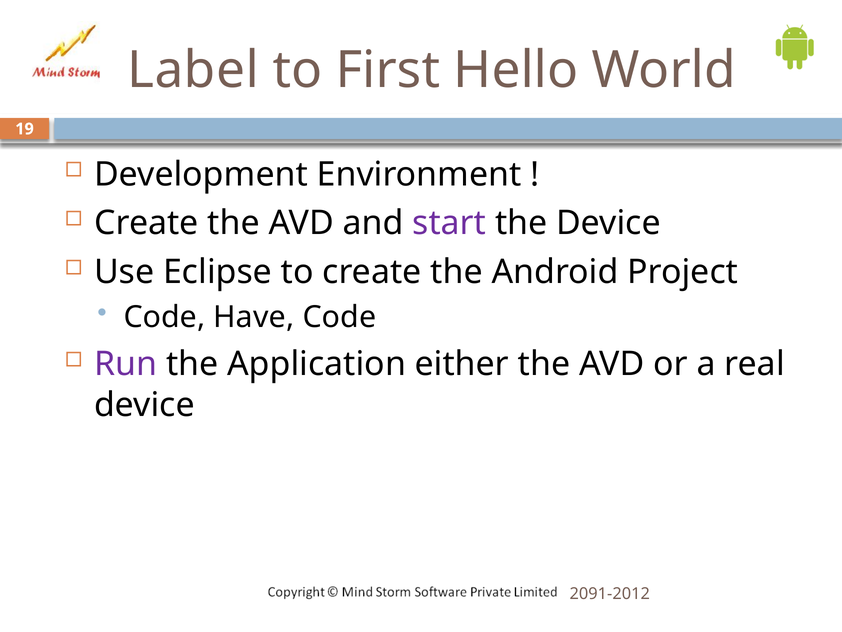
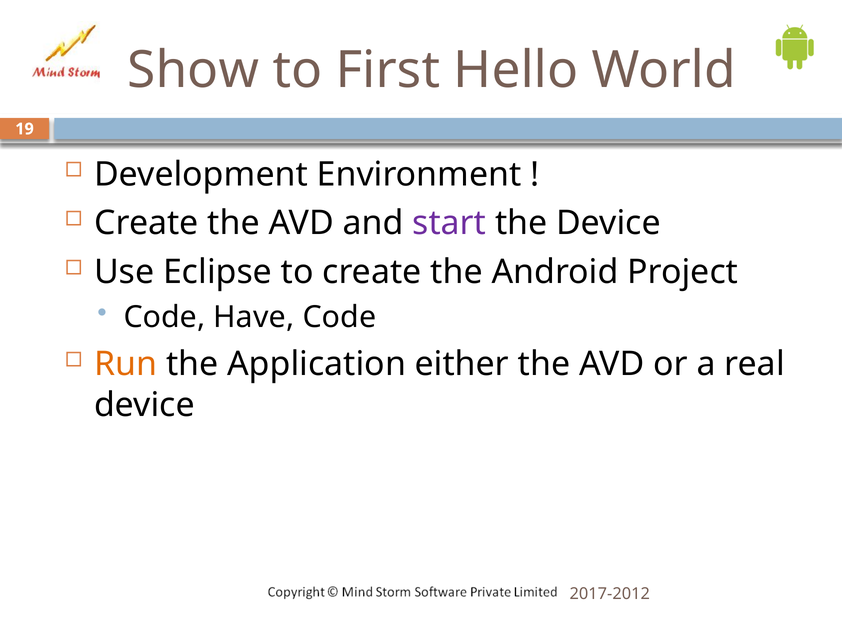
Label: Label -> Show
Run colour: purple -> orange
2091-2012: 2091-2012 -> 2017-2012
